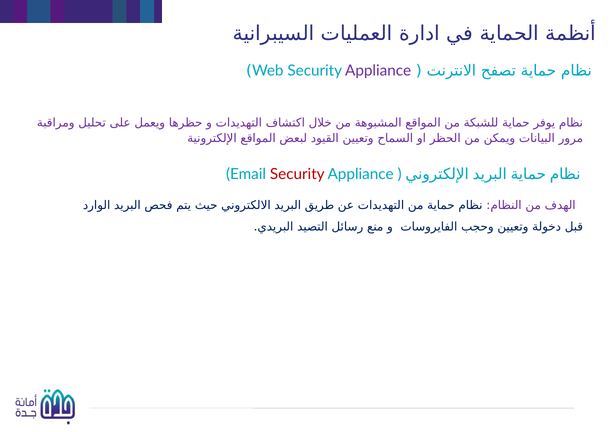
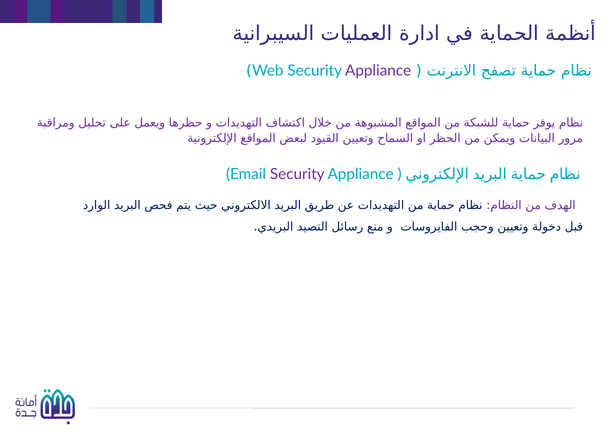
Security at (297, 174) colour: red -> purple
